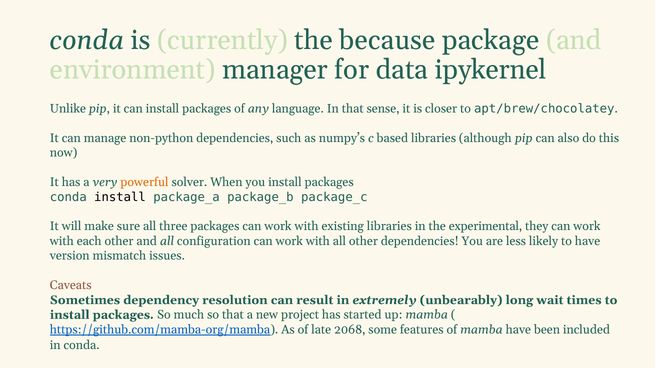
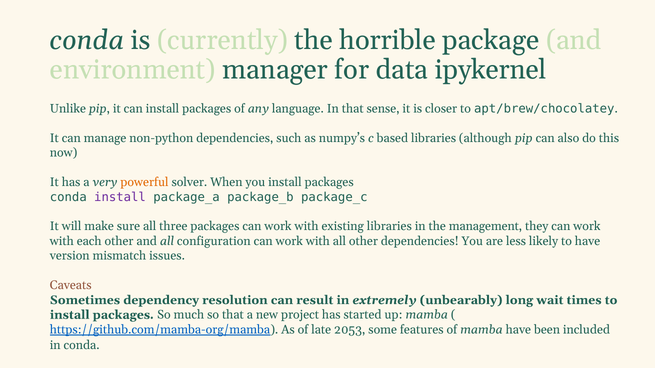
because: because -> horrible
install at (120, 197) colour: black -> purple
experimental: experimental -> management
2068: 2068 -> 2053
